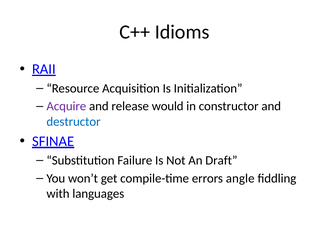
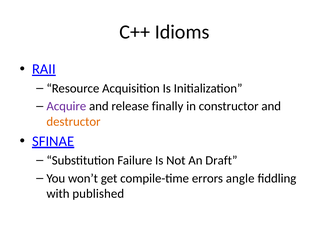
would: would -> finally
destructor colour: blue -> orange
languages: languages -> published
